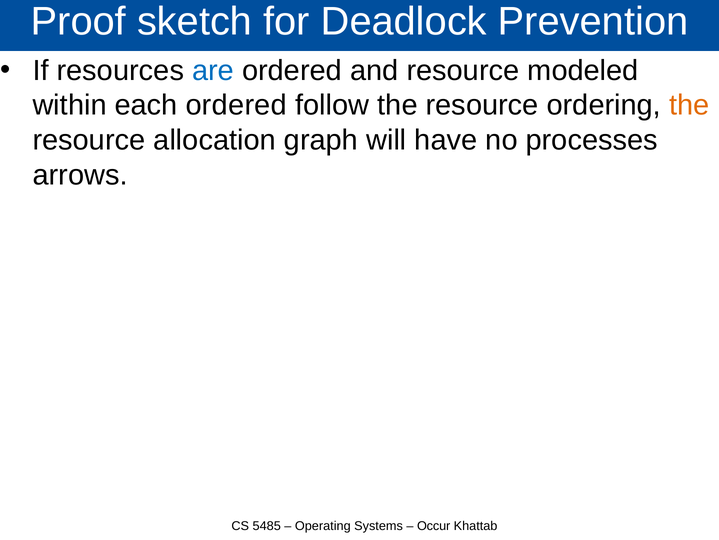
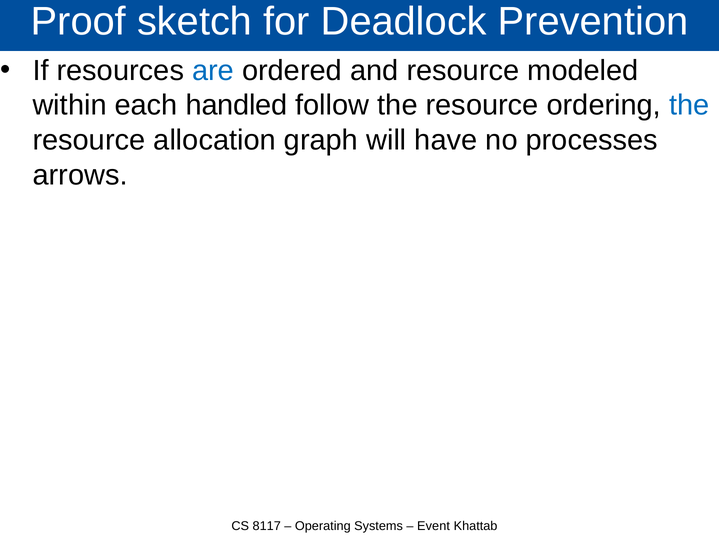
each ordered: ordered -> handled
the at (689, 105) colour: orange -> blue
5485: 5485 -> 8117
Occur: Occur -> Event
